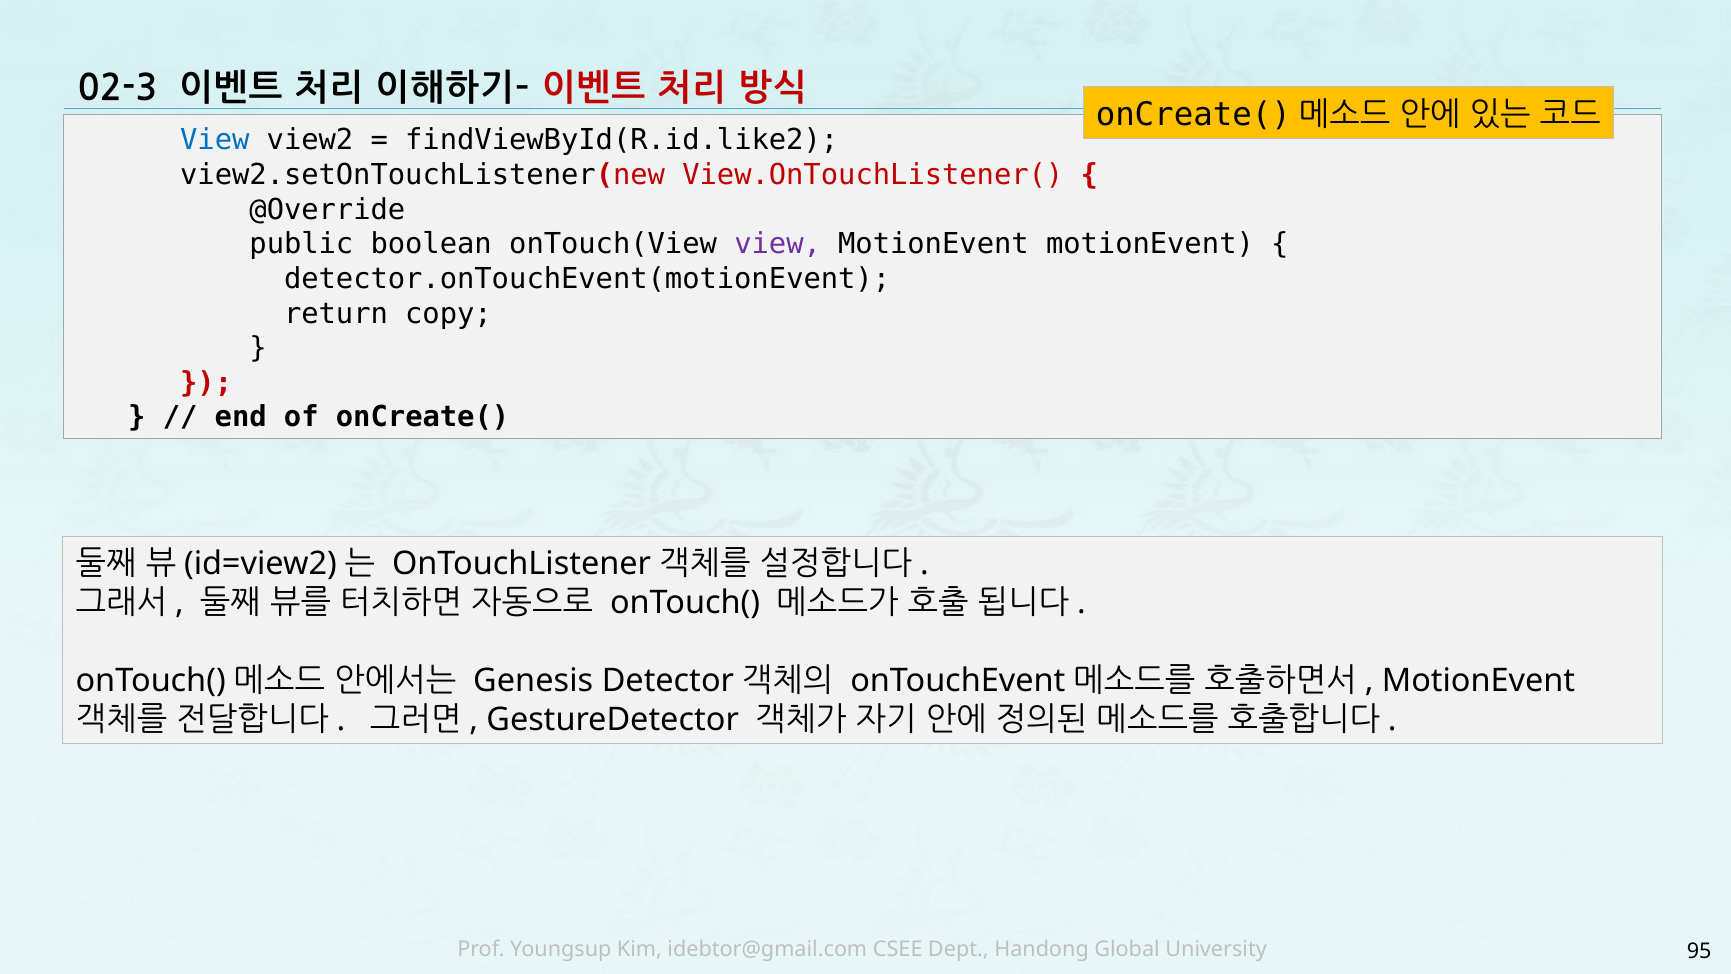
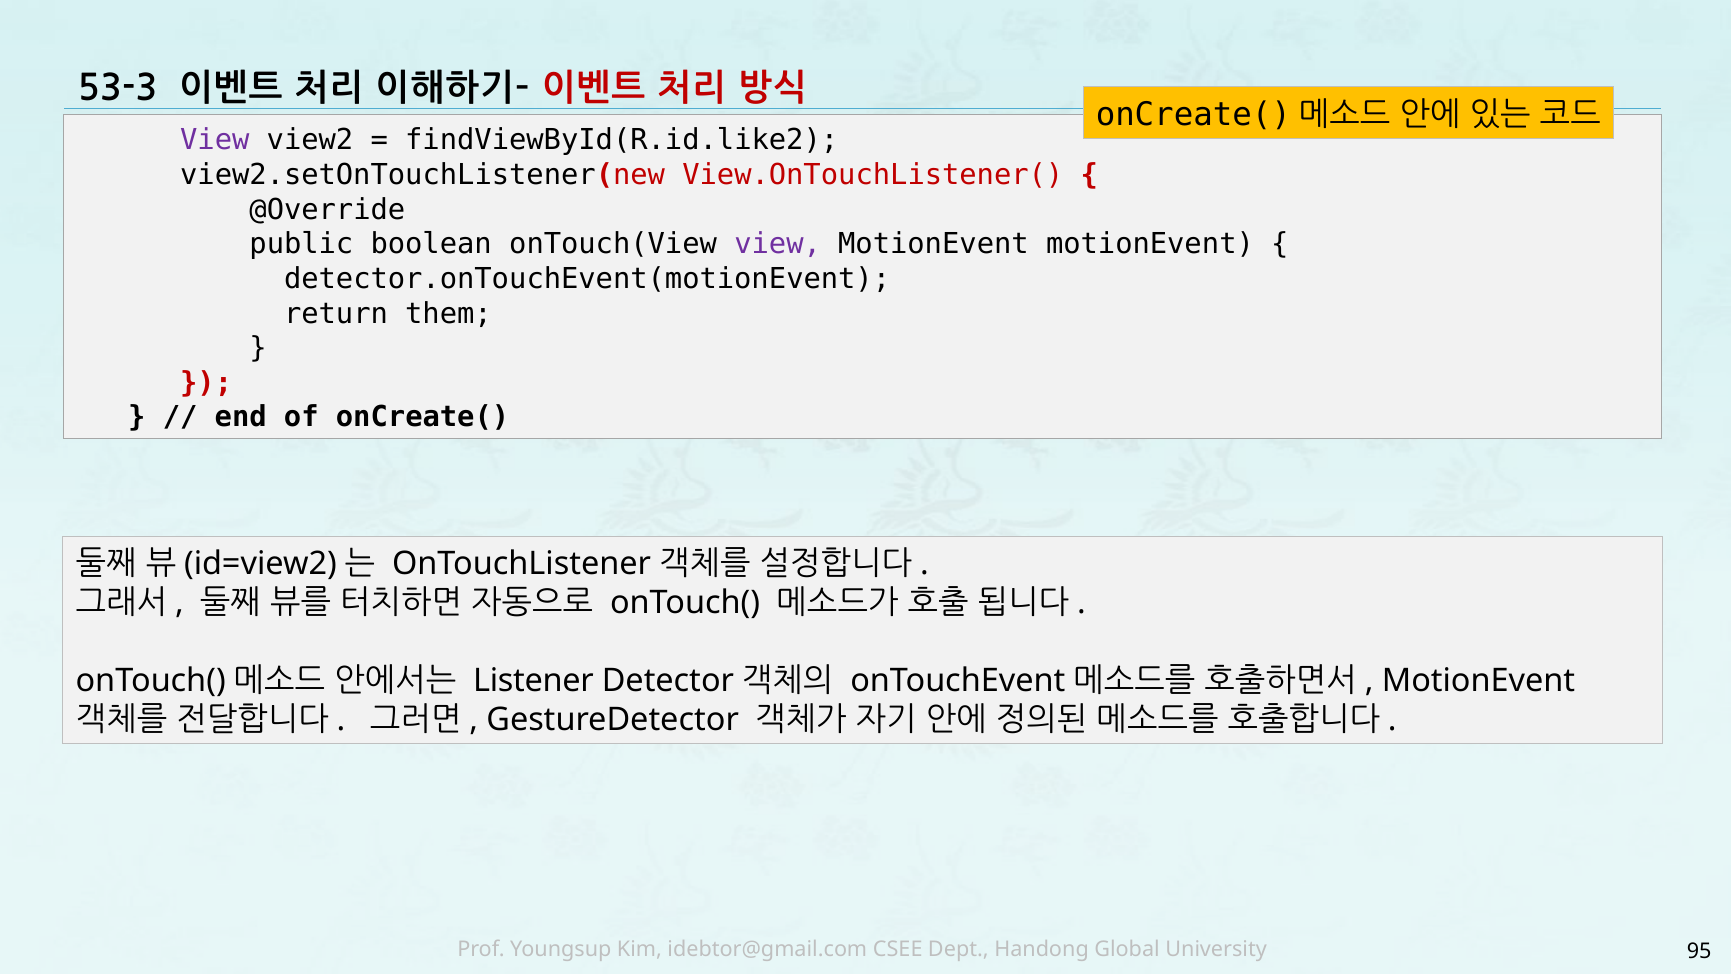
02-3: 02-3 -> 53-3
View at (215, 140) colour: blue -> purple
copy: copy -> them
Genesis: Genesis -> Listener
